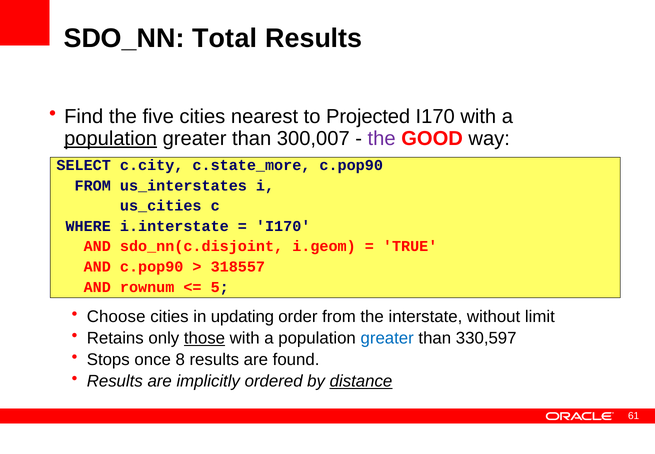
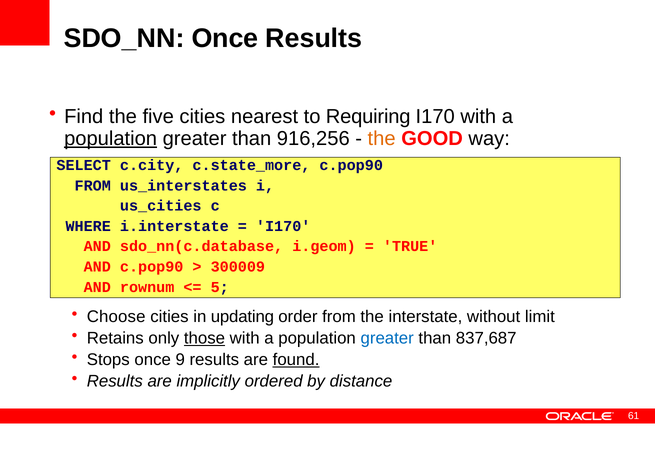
SDO_NN Total: Total -> Once
Projected: Projected -> Requiring
300,007: 300,007 -> 916,256
the at (382, 138) colour: purple -> orange
sdo_nn(c.disjoint: sdo_nn(c.disjoint -> sdo_nn(c.database
318557: 318557 -> 300009
330,597: 330,597 -> 837,687
8: 8 -> 9
found underline: none -> present
distance underline: present -> none
